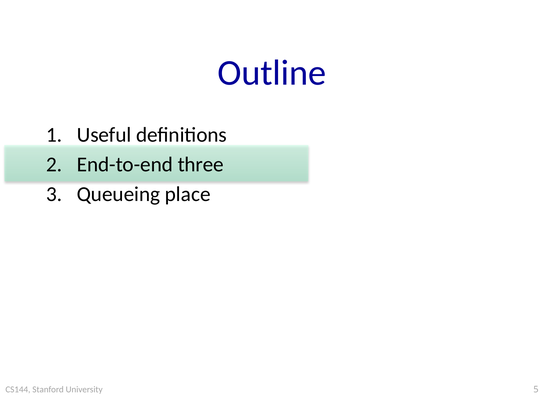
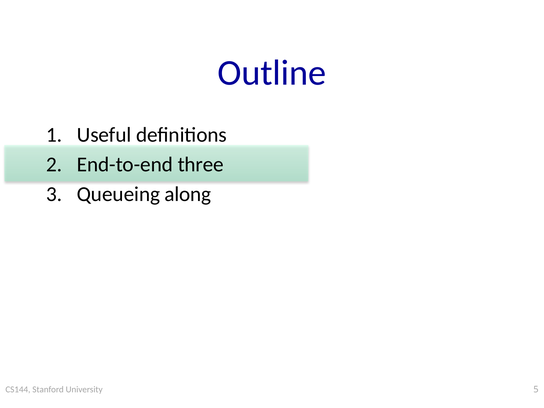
place: place -> along
